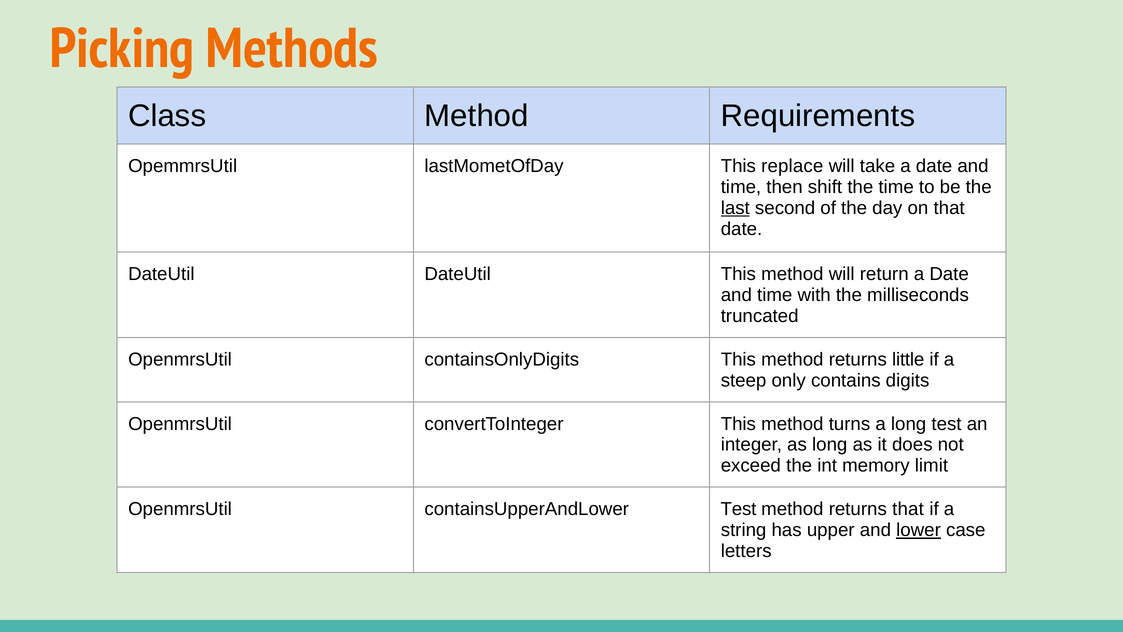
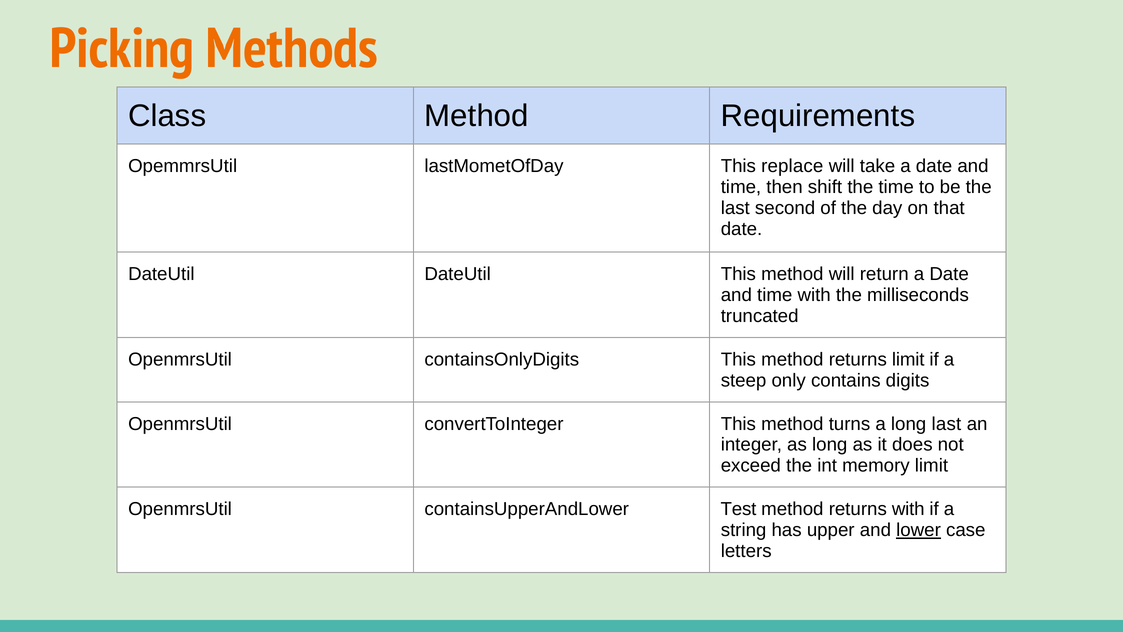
last at (735, 208) underline: present -> none
returns little: little -> limit
long test: test -> last
returns that: that -> with
